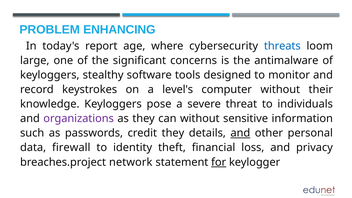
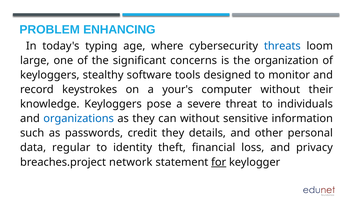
report: report -> typing
antimalware: antimalware -> organization
level's: level's -> your's
organizations colour: purple -> blue
and at (240, 133) underline: present -> none
firewall: firewall -> regular
